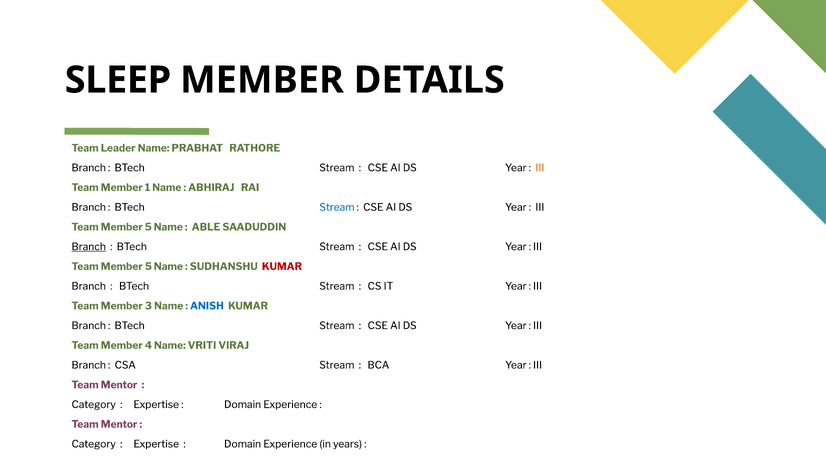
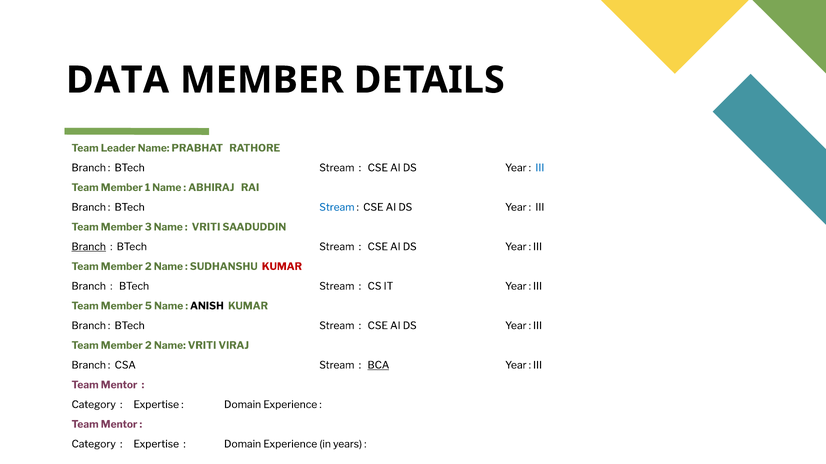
SLEEP: SLEEP -> DATA
III at (540, 168) colour: orange -> blue
5 at (148, 227): 5 -> 3
ABLE at (206, 227): ABLE -> VRITI
5 at (148, 267): 5 -> 2
3: 3 -> 5
ANISH colour: blue -> black
4 at (148, 346): 4 -> 2
BCA underline: none -> present
